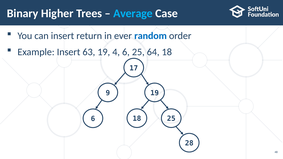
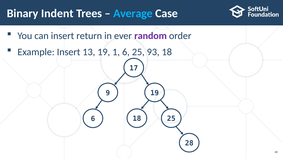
Higher: Higher -> Indent
random colour: blue -> purple
63: 63 -> 13
4: 4 -> 1
64: 64 -> 93
